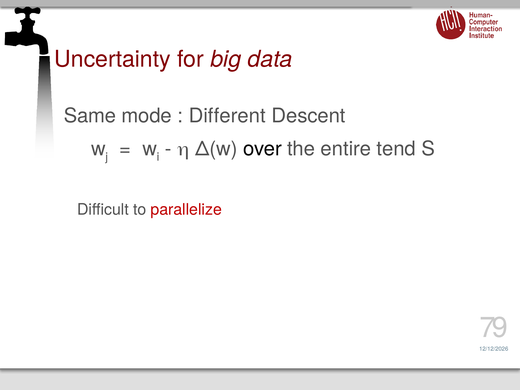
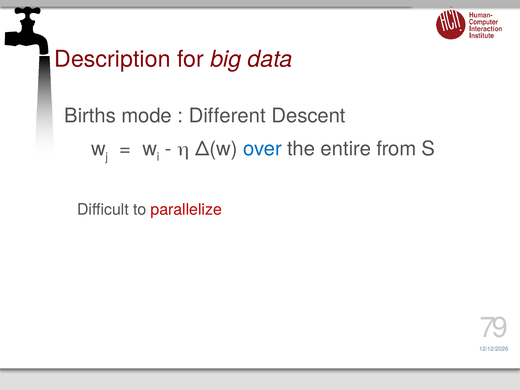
Uncertainty: Uncertainty -> Description
Same: Same -> Births
over colour: black -> blue
tend: tend -> from
